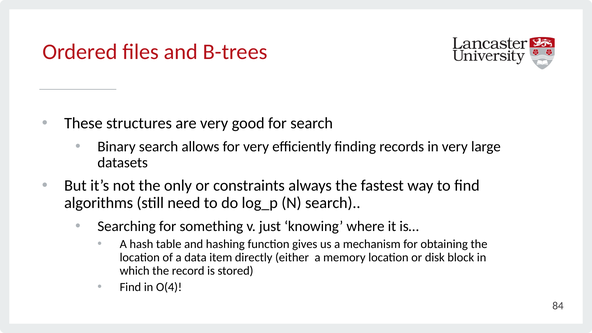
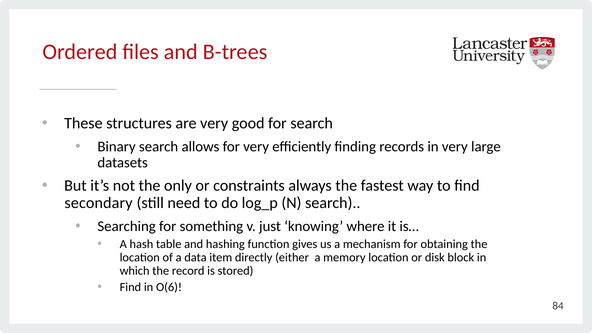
algorithms: algorithms -> secondary
O(4: O(4 -> O(6
